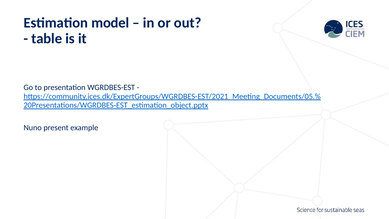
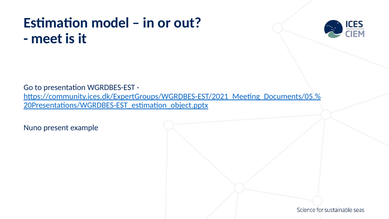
table: table -> meet
